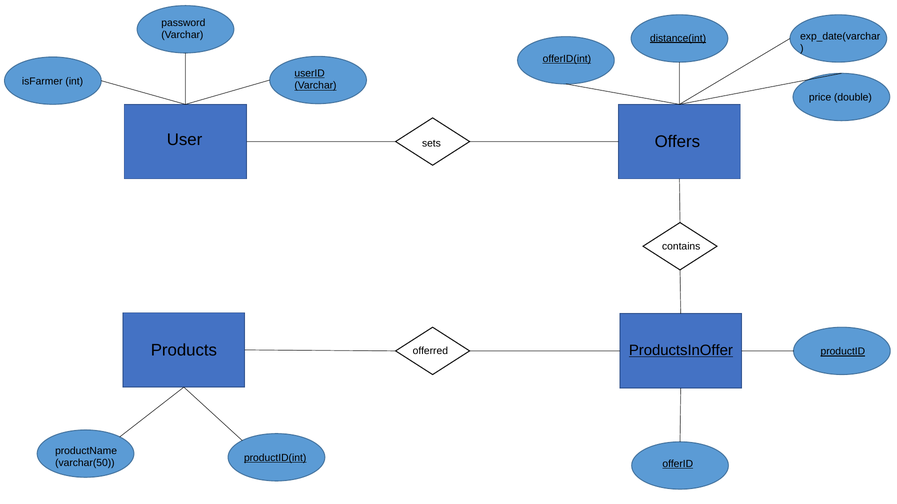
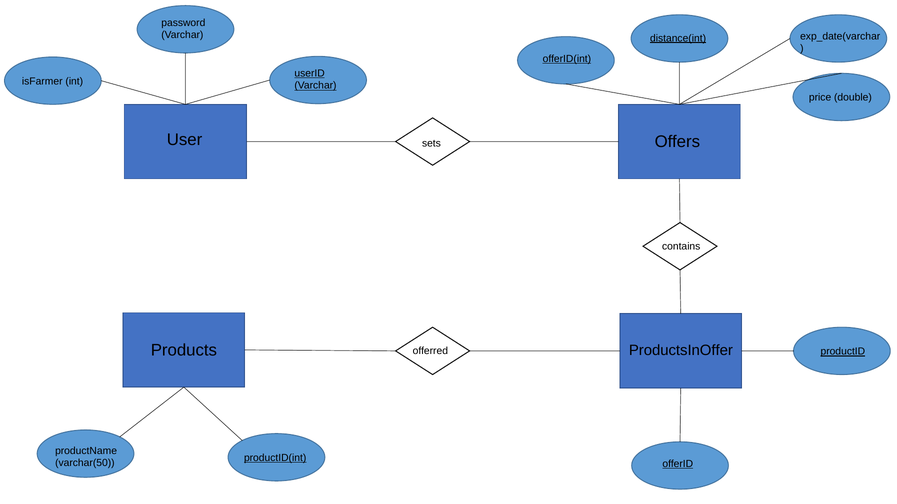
ProductsInOffer underline: present -> none
